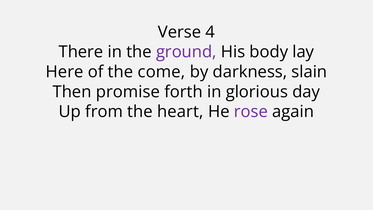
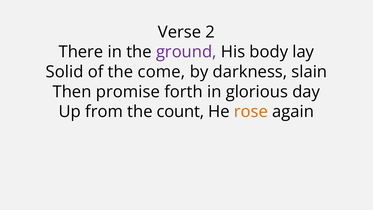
4: 4 -> 2
Here: Here -> Solid
heart: heart -> count
rose colour: purple -> orange
